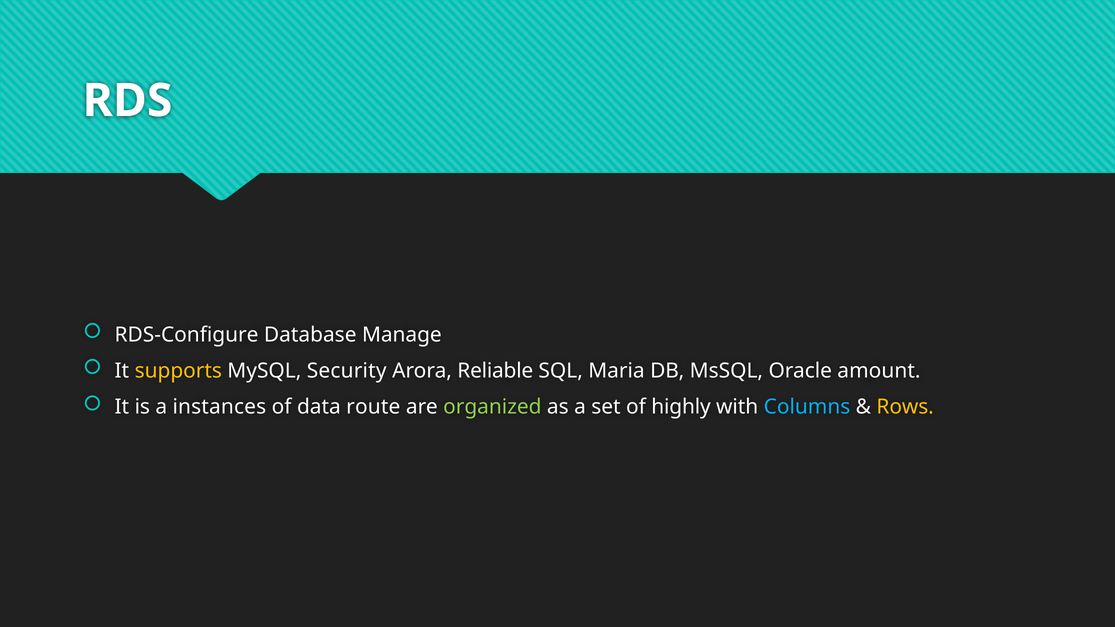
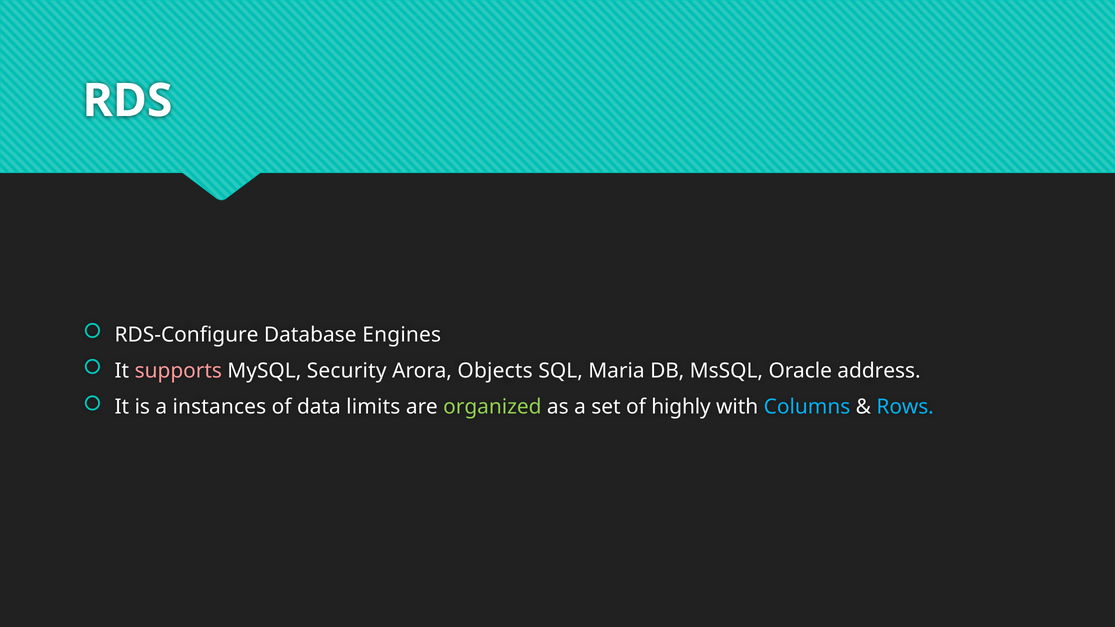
Manage: Manage -> Engines
supports colour: yellow -> pink
Reliable: Reliable -> Objects
amount: amount -> address
route: route -> limits
Rows colour: yellow -> light blue
